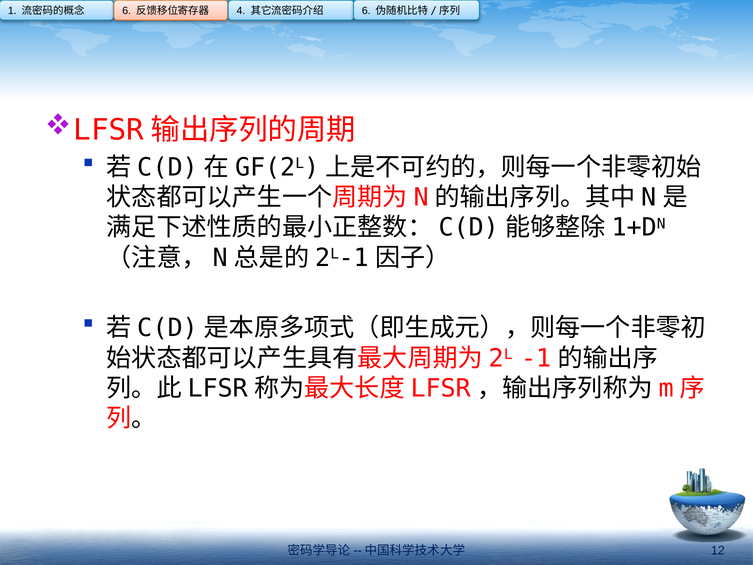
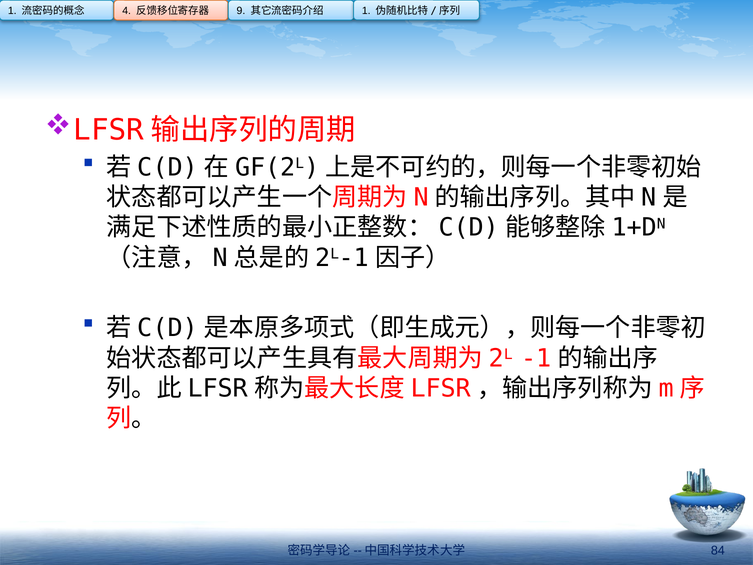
6 at (127, 11): 6 -> 4
4: 4 -> 9
6 at (366, 11): 6 -> 1
12: 12 -> 84
